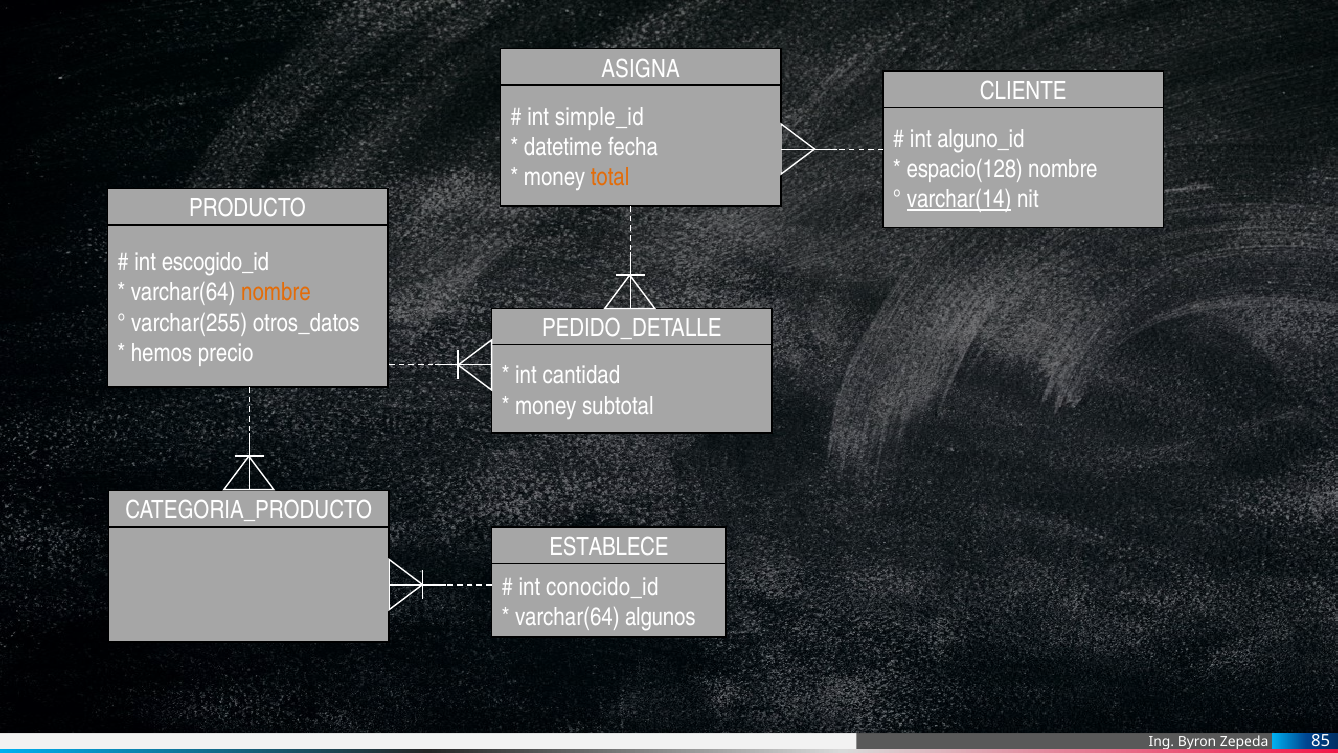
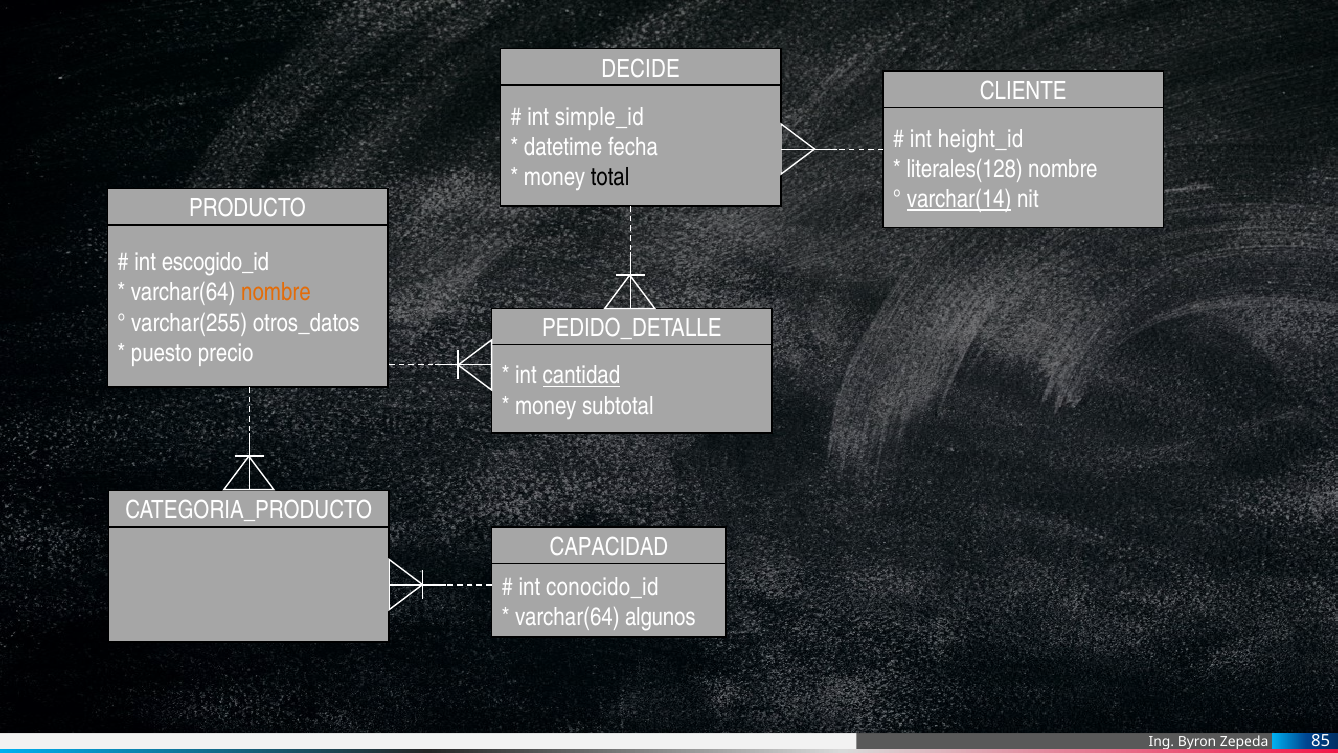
ASIGNA: ASIGNA -> DECIDE
alguno_id: alguno_id -> height_id
espacio(128: espacio(128 -> literales(128
total colour: orange -> black
hemos: hemos -> puesto
cantidad underline: none -> present
ESTABLECE: ESTABLECE -> CAPACIDAD
